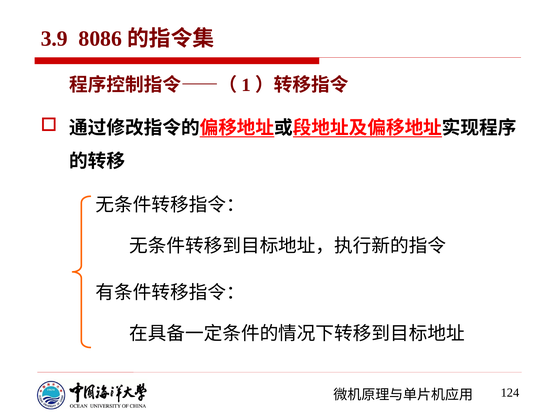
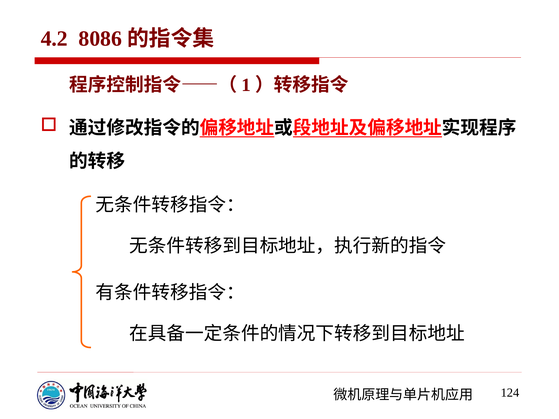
3.9: 3.9 -> 4.2
